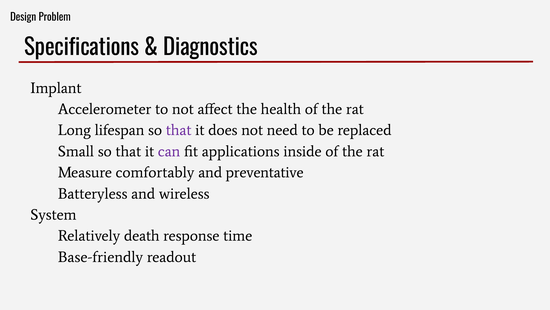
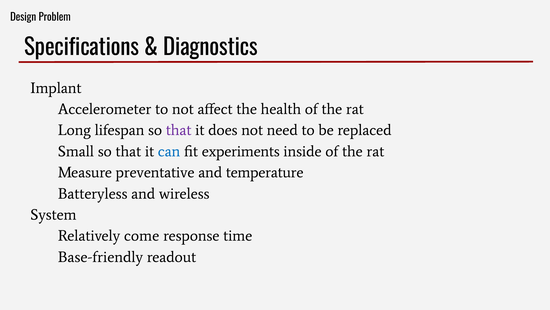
can colour: purple -> blue
applications: applications -> experiments
comfortably: comfortably -> preventative
preventative: preventative -> temperature
death: death -> come
